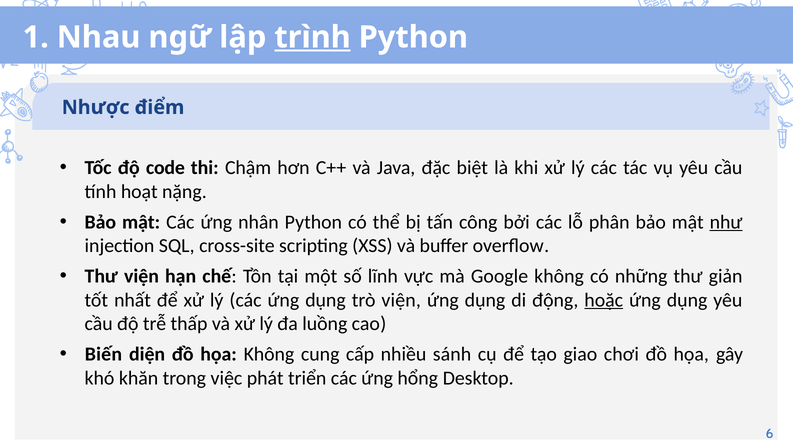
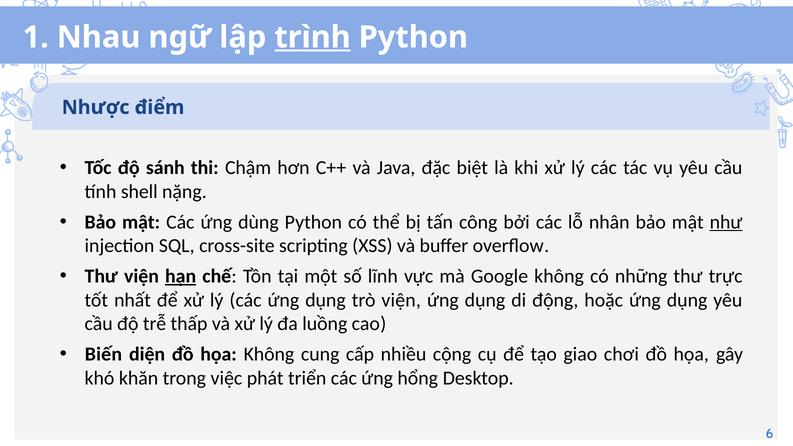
code: code -> sánh
hoạt: hoạt -> shell
nhân: nhân -> dùng
phân: phân -> nhân
hạn underline: none -> present
giản: giản -> trực
hoặc underline: present -> none
sánh: sánh -> cộng
